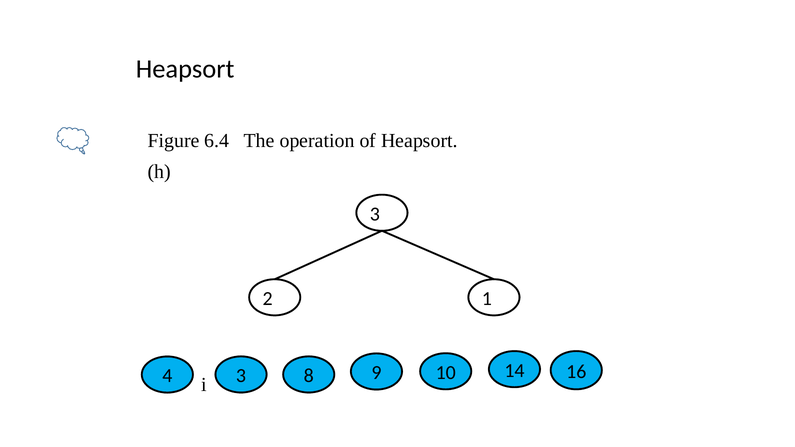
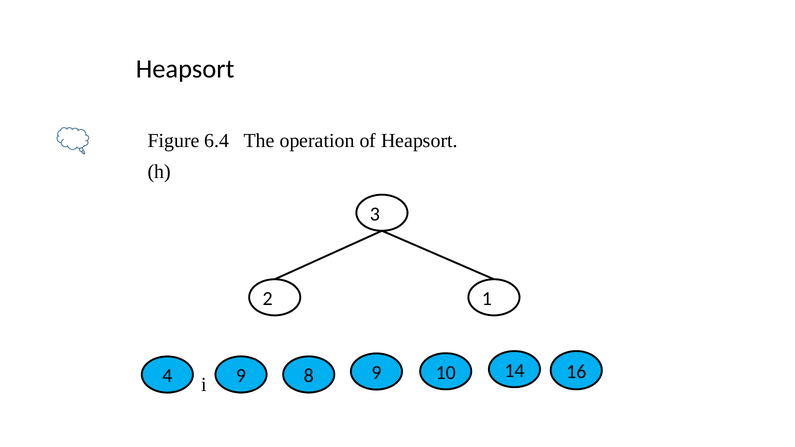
4 3: 3 -> 9
